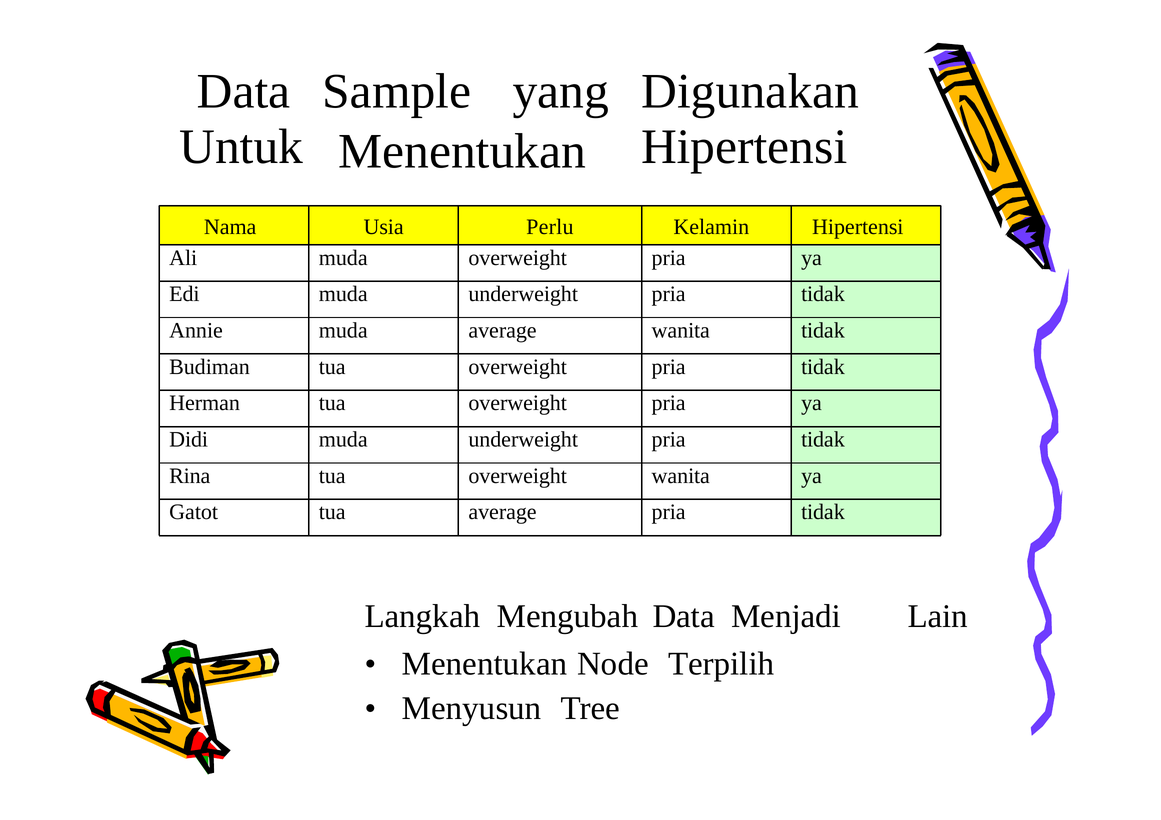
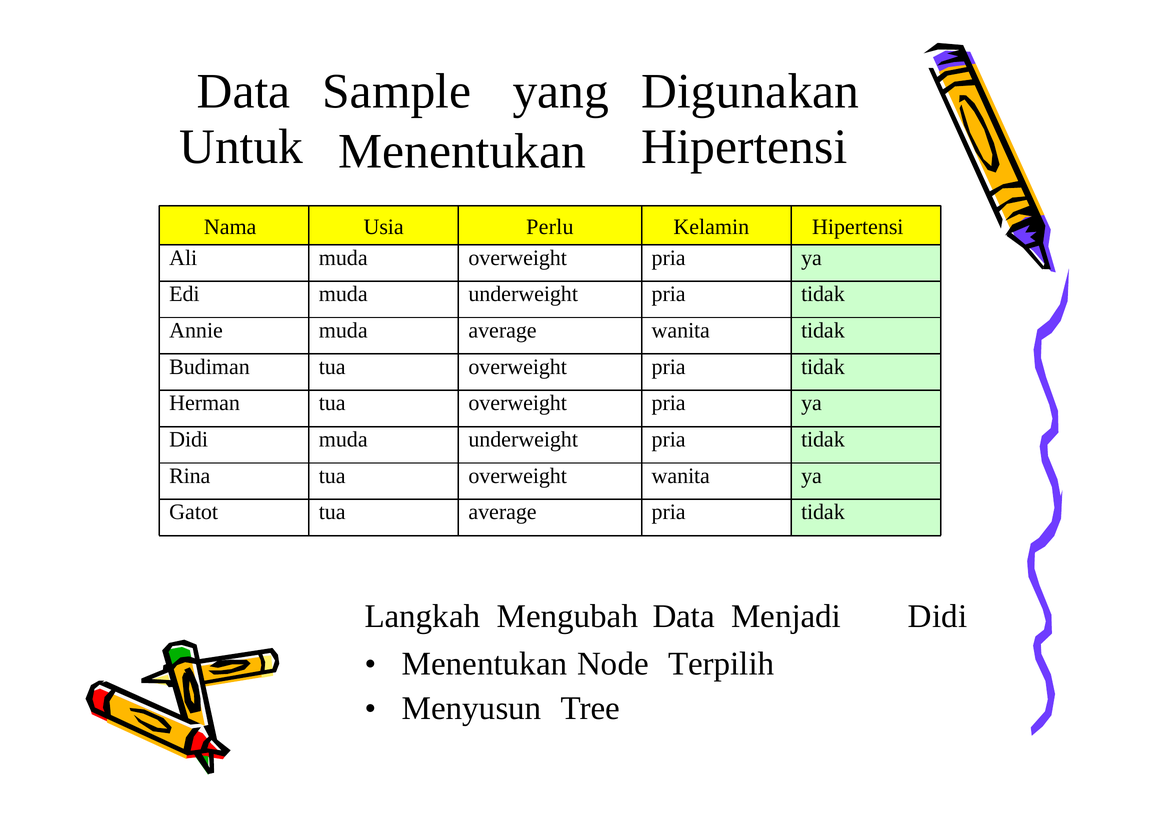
Menjadi Lain: Lain -> Didi
